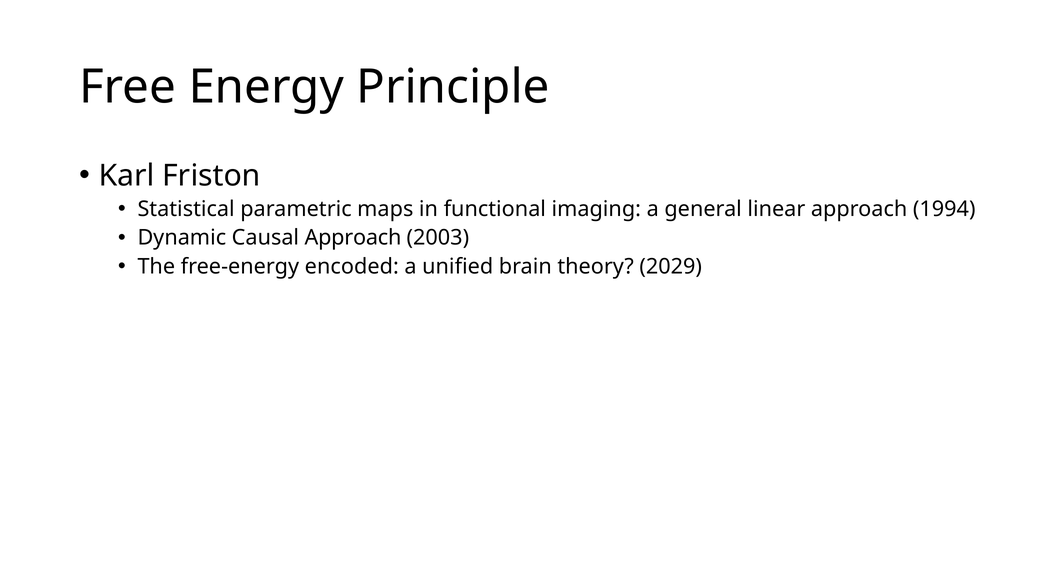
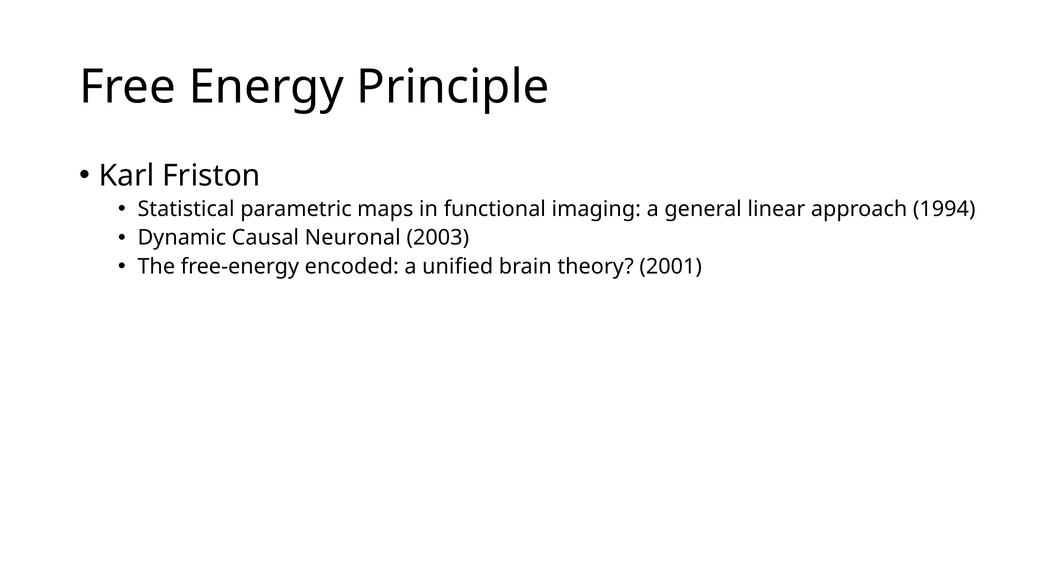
Causal Approach: Approach -> Neuronal
2029: 2029 -> 2001
